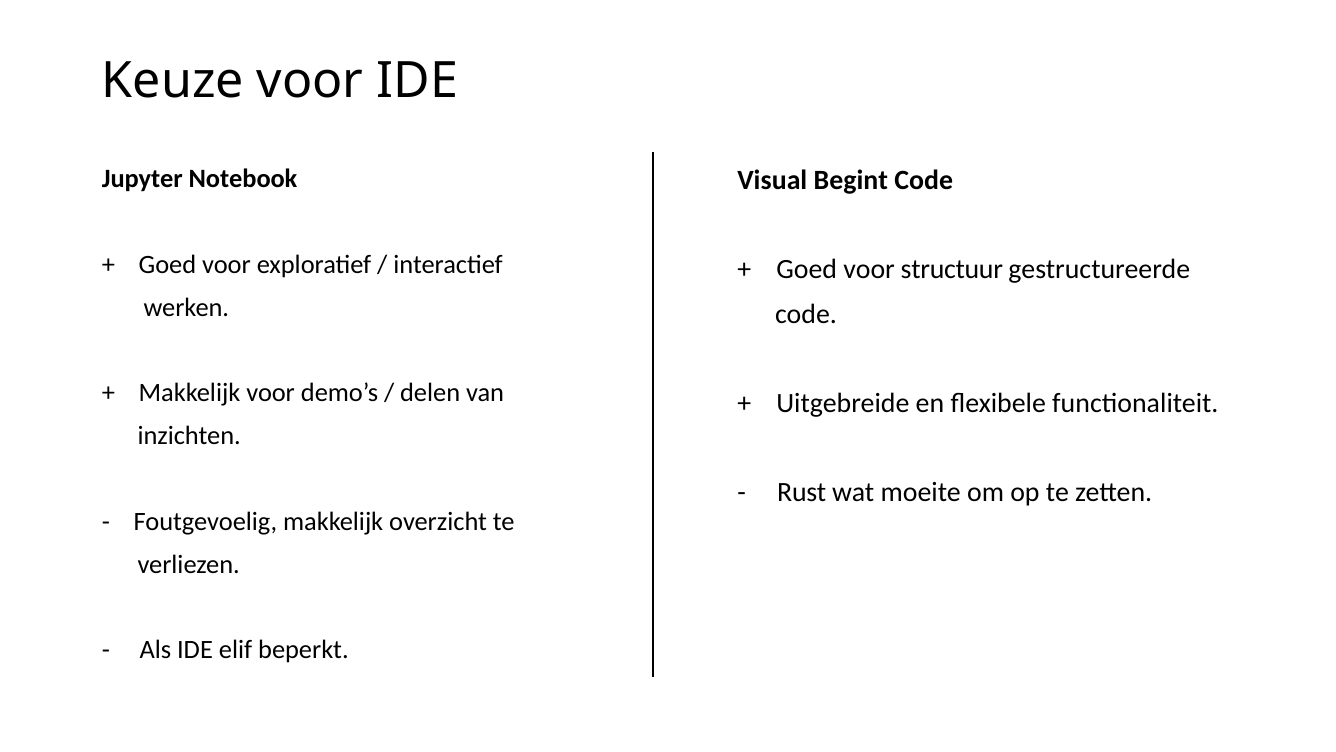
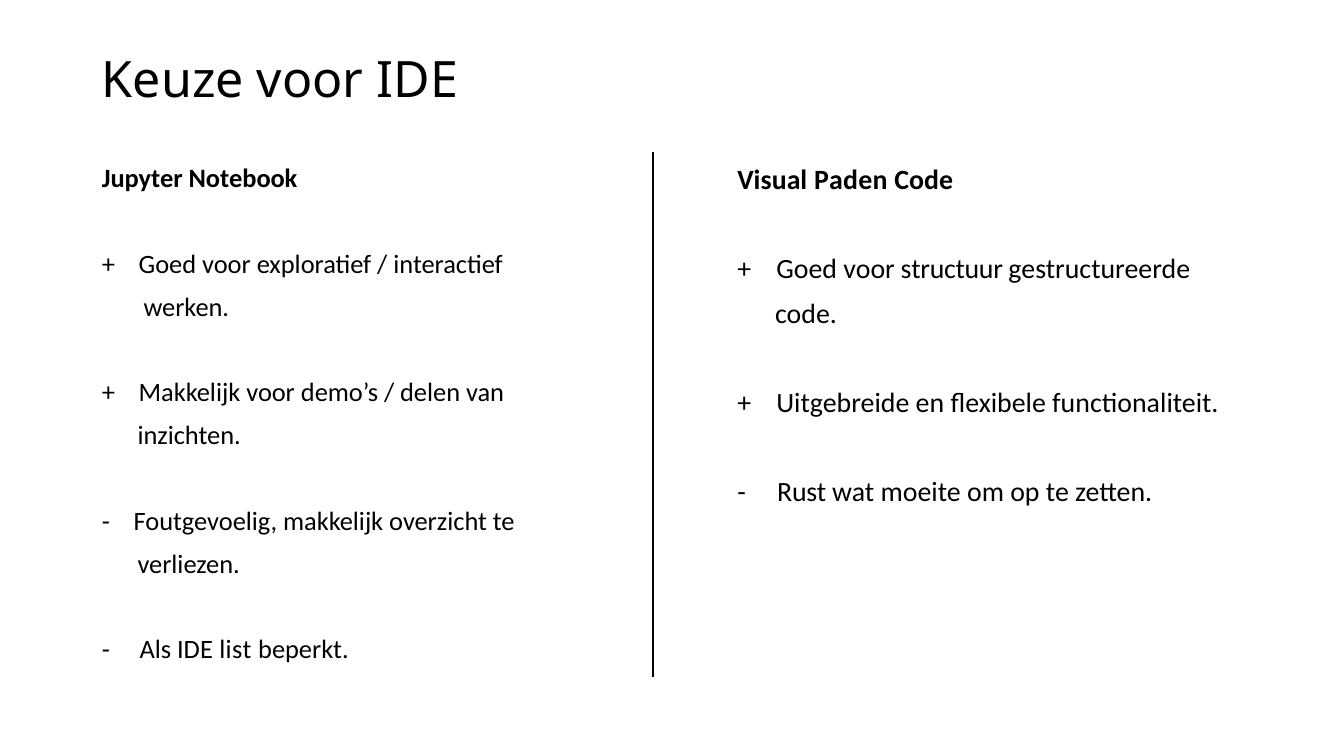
Begint: Begint -> Paden
elif: elif -> list
